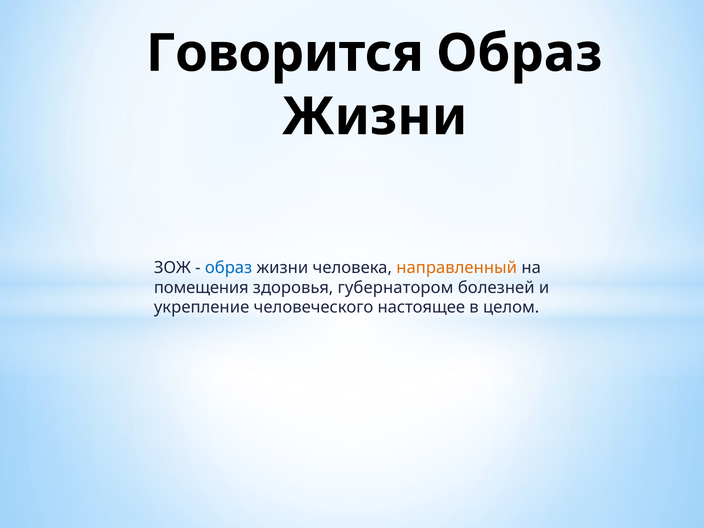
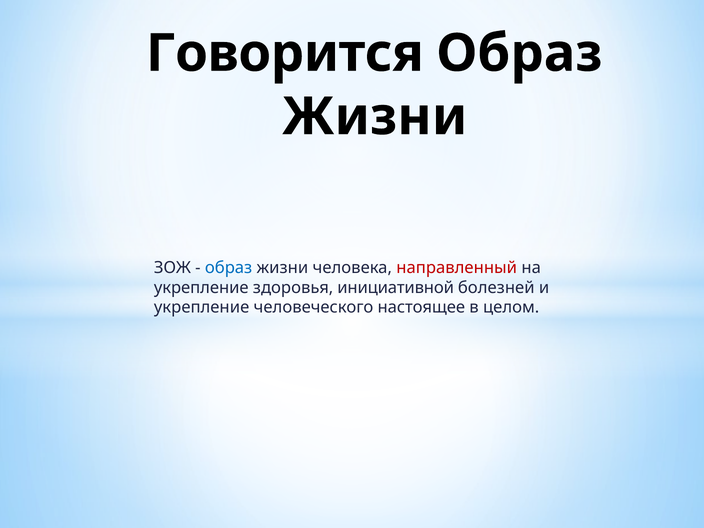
направленный colour: orange -> red
помещения at (201, 288): помещения -> укрепление
губернатором: губернатором -> инициативной
